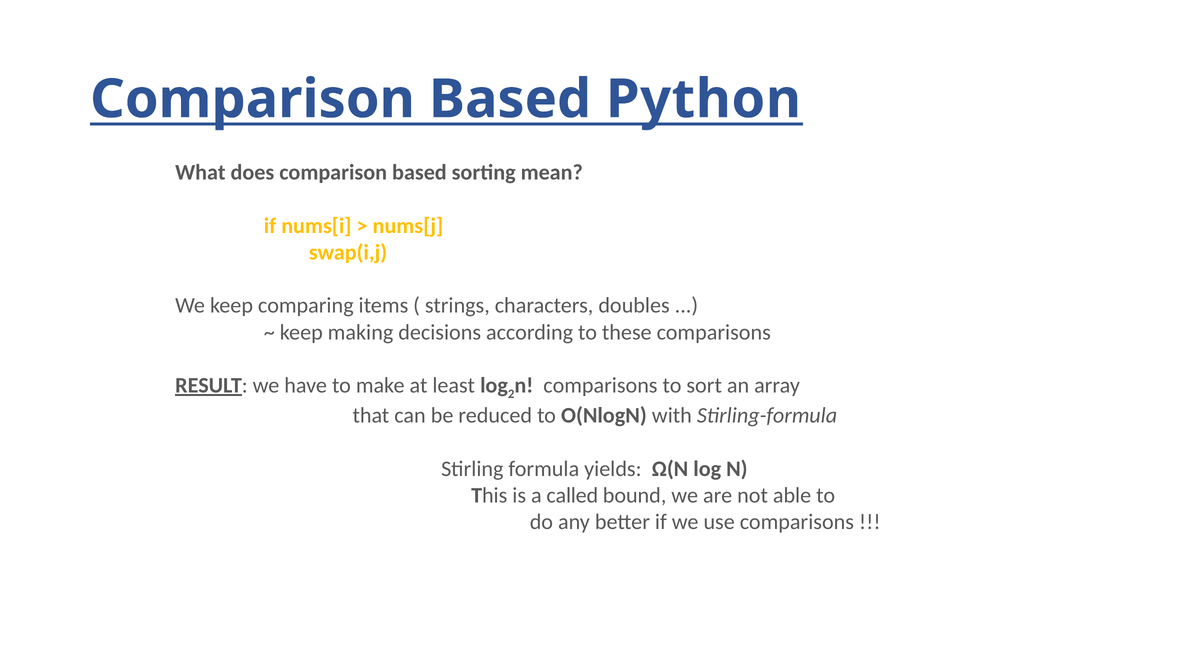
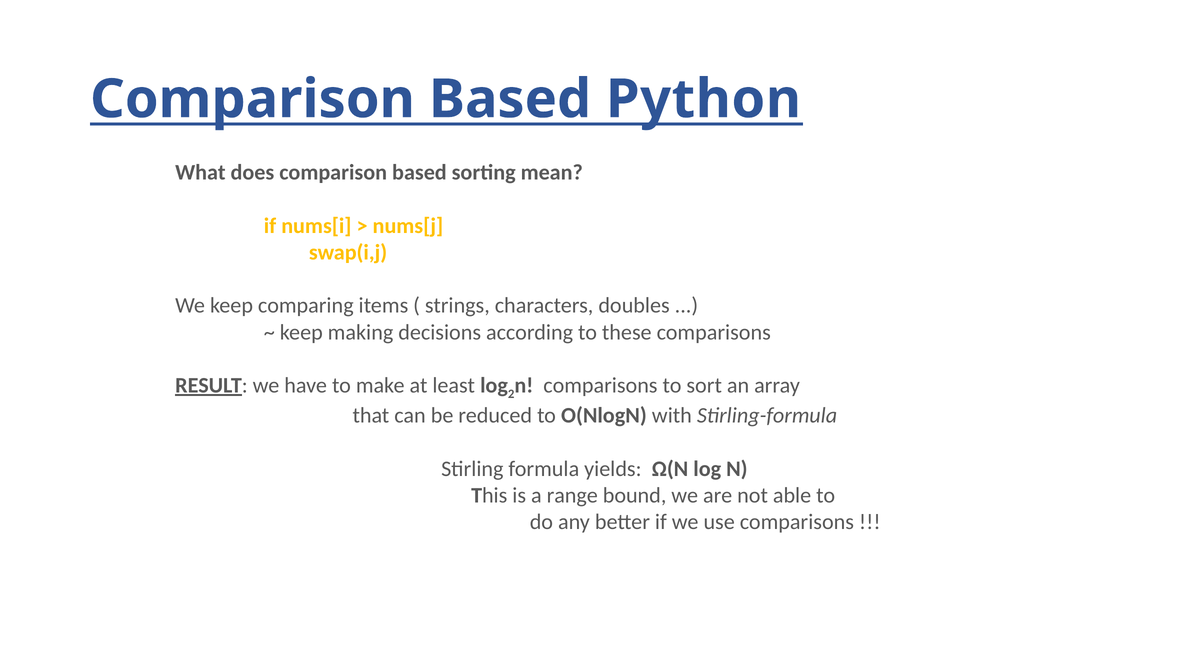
called: called -> range
